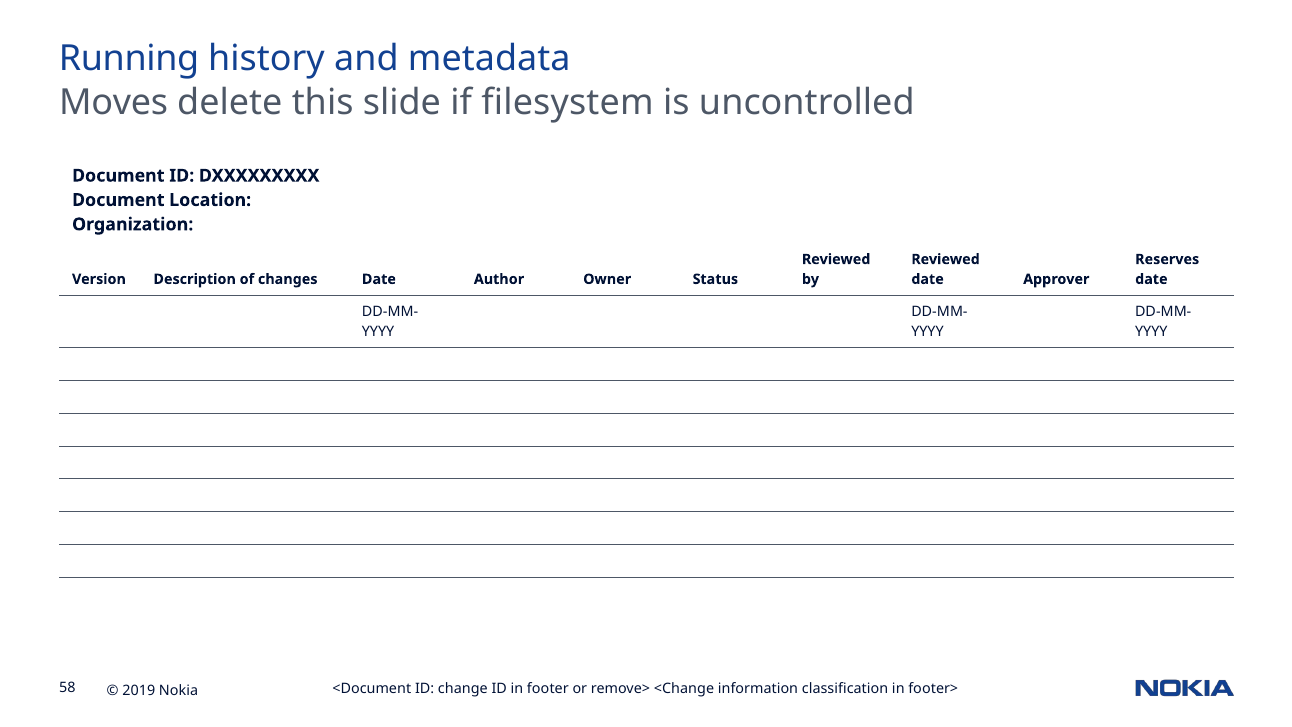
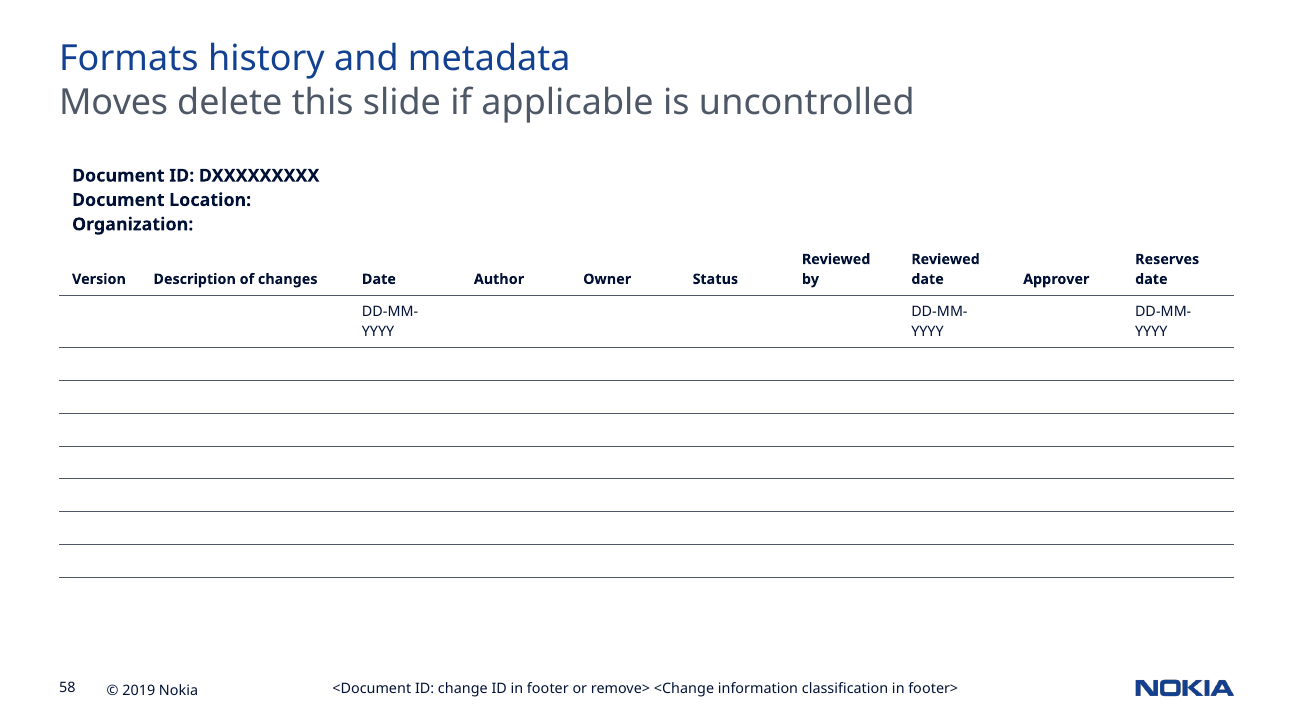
Running: Running -> Formats
filesystem: filesystem -> applicable
